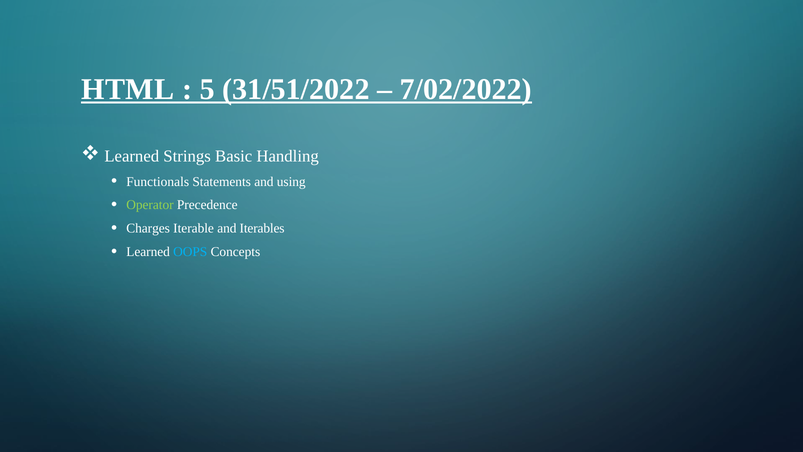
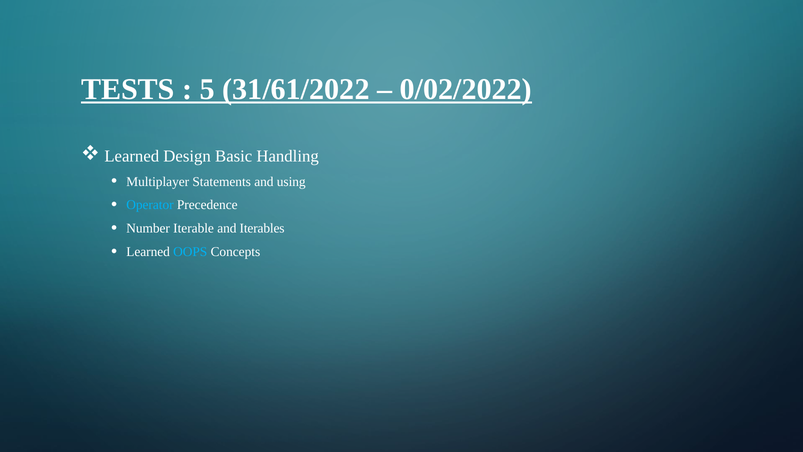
HTML: HTML -> TESTS
31/51/2022: 31/51/2022 -> 31/61/2022
7/02/2022: 7/02/2022 -> 0/02/2022
Strings: Strings -> Design
Functionals: Functionals -> Multiplayer
Operator colour: light green -> light blue
Charges: Charges -> Number
